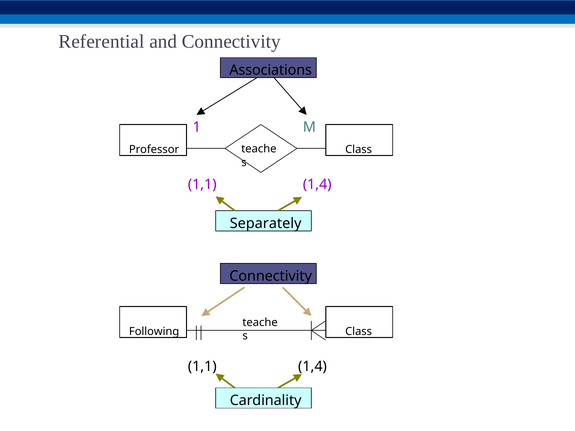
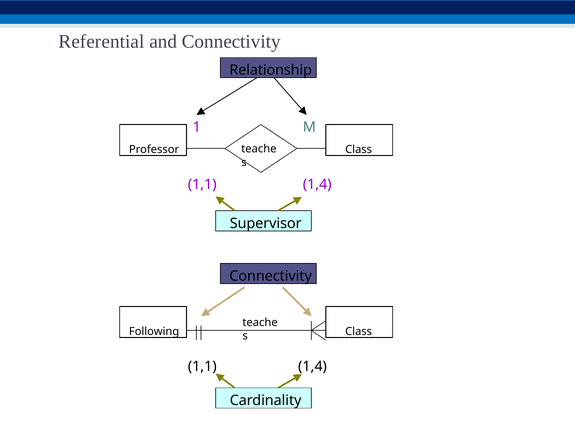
Associations: Associations -> Relationship
Separately: Separately -> Supervisor
